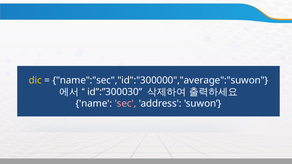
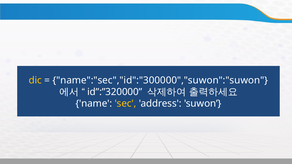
name":"sec","id":"300000","average":"suwon: name":"sec","id":"300000","average":"suwon -> name":"sec","id":"300000","suwon":"suwon
id”:”300030: id”:”300030 -> id”:”320000
sec colour: pink -> yellow
